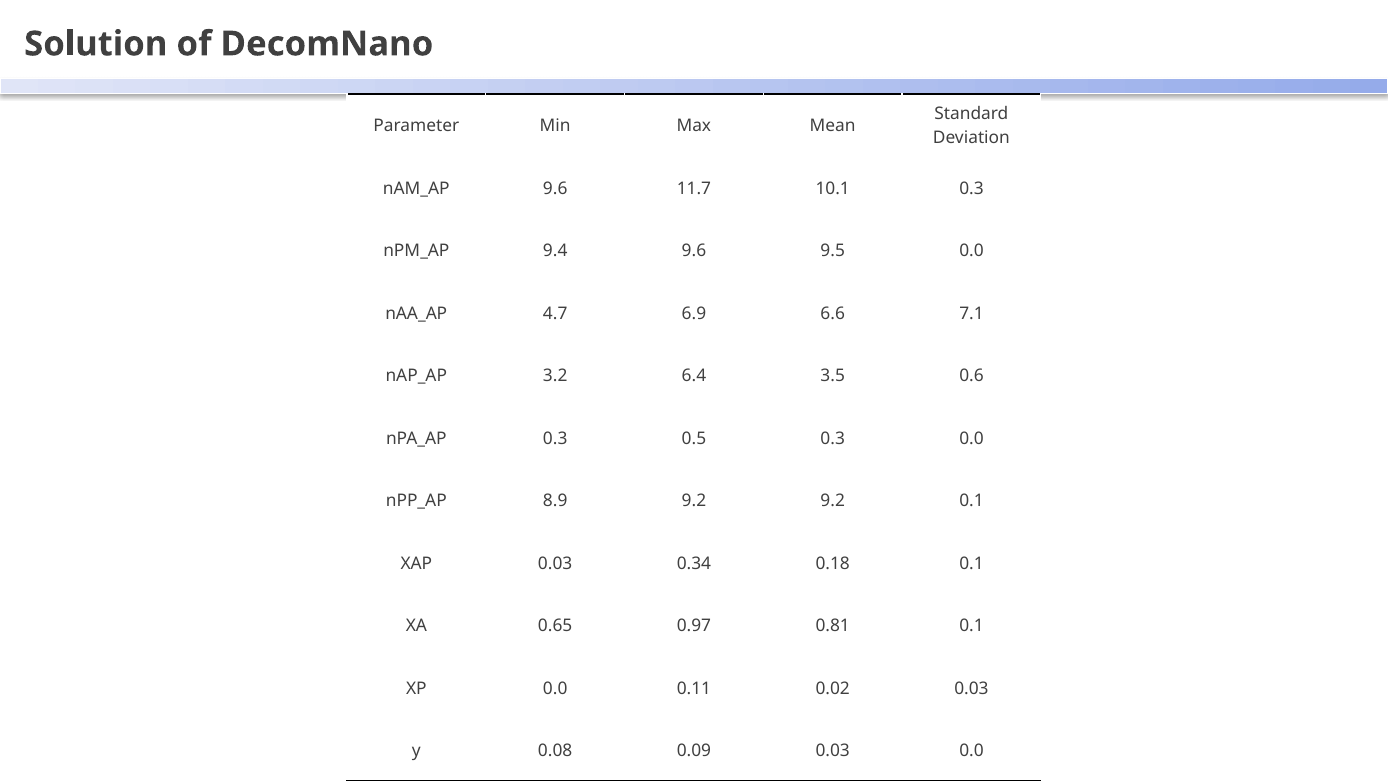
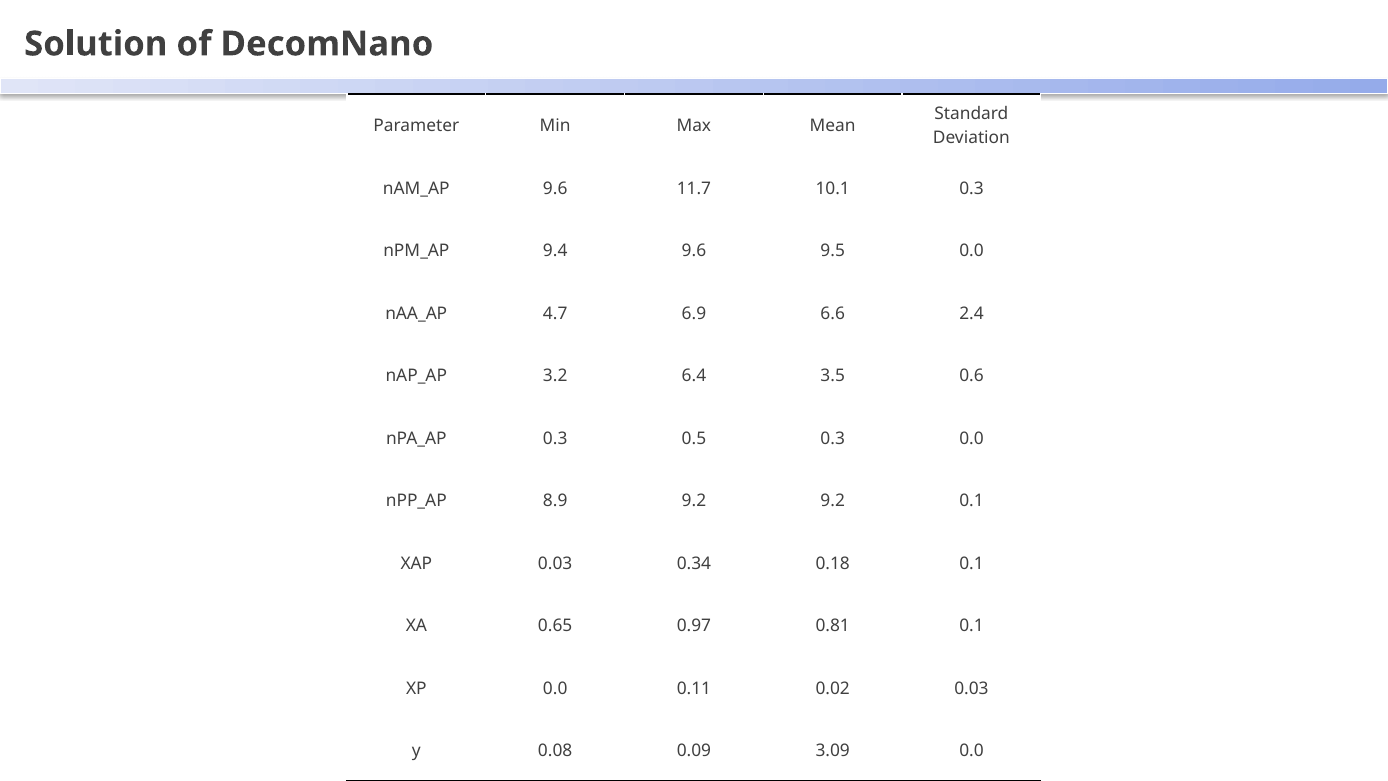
7.1: 7.1 -> 2.4
0.09 0.03: 0.03 -> 3.09
